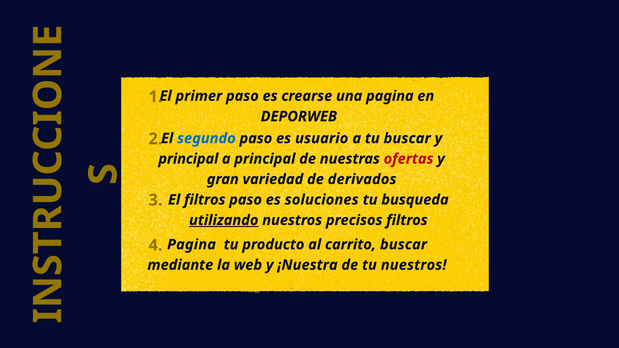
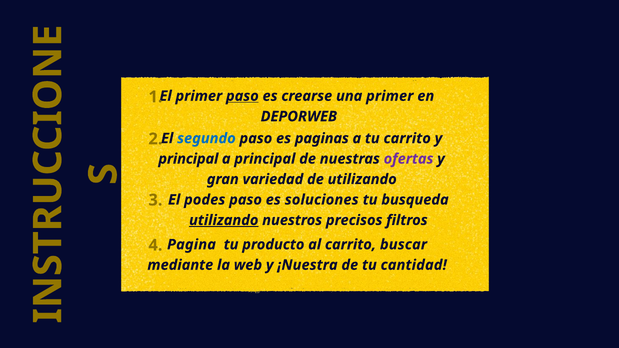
paso at (242, 96) underline: none -> present
una pagina: pagina -> primer
usuario: usuario -> paginas
tu buscar: buscar -> carrito
ofertas colour: red -> purple
de derivados: derivados -> utilizando
El filtros: filtros -> podes
tu nuestros: nuestros -> cantidad
